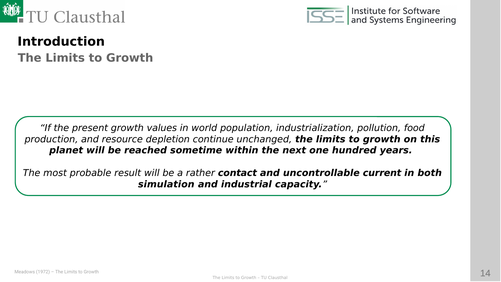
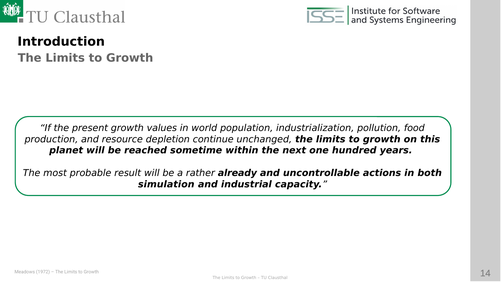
contact: contact -> already
current: current -> actions
